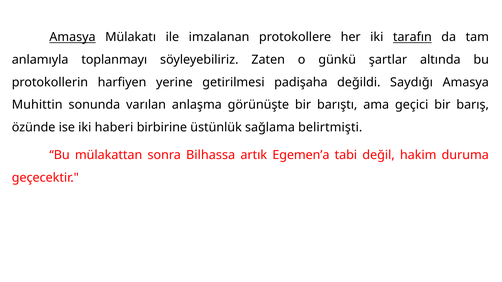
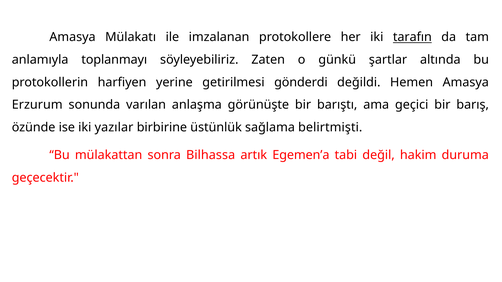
Amasya at (73, 37) underline: present -> none
padişaha: padişaha -> gönderdi
Saydığı: Saydığı -> Hemen
Muhittin: Muhittin -> Erzurum
haberi: haberi -> yazılar
